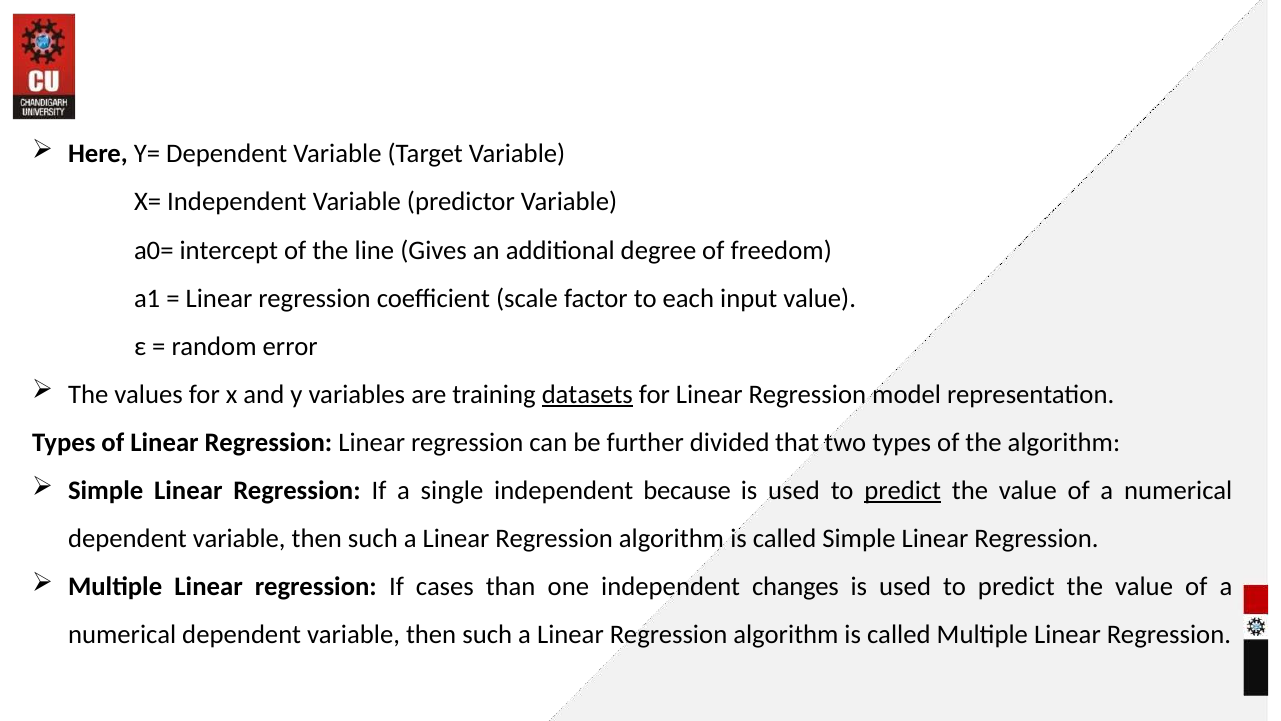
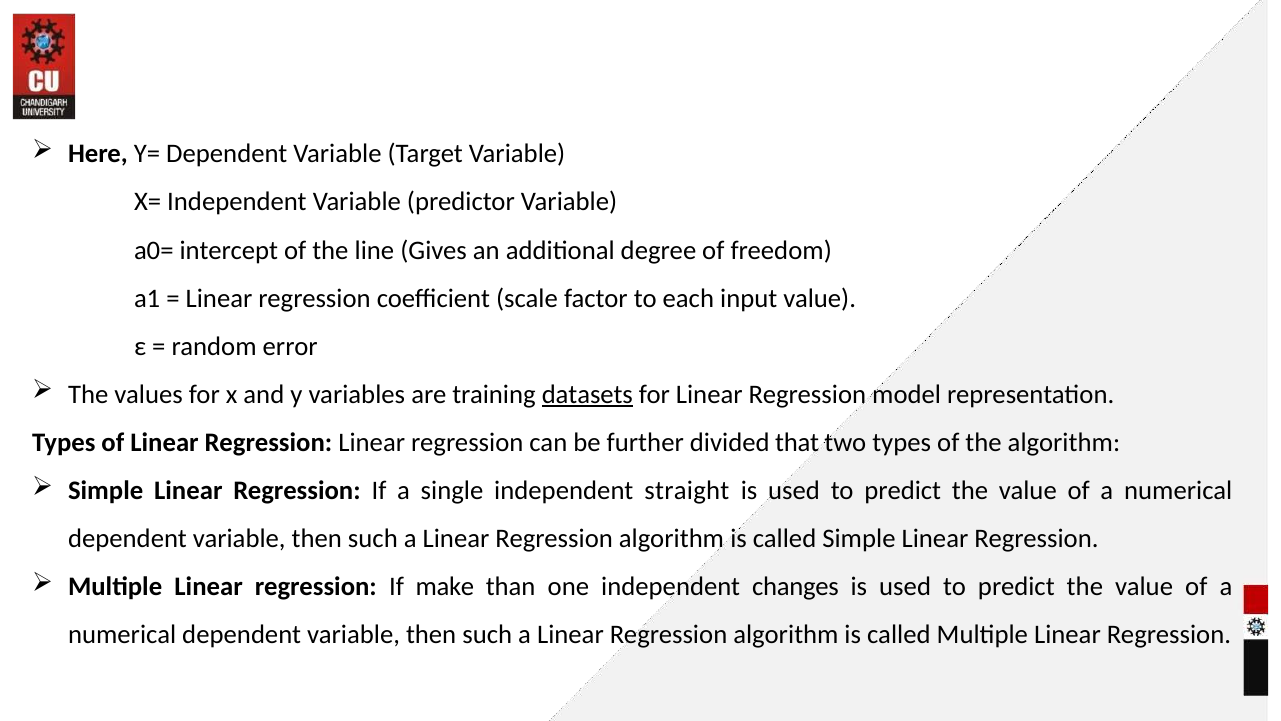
because: because -> straight
predict at (903, 490) underline: present -> none
cases: cases -> make
